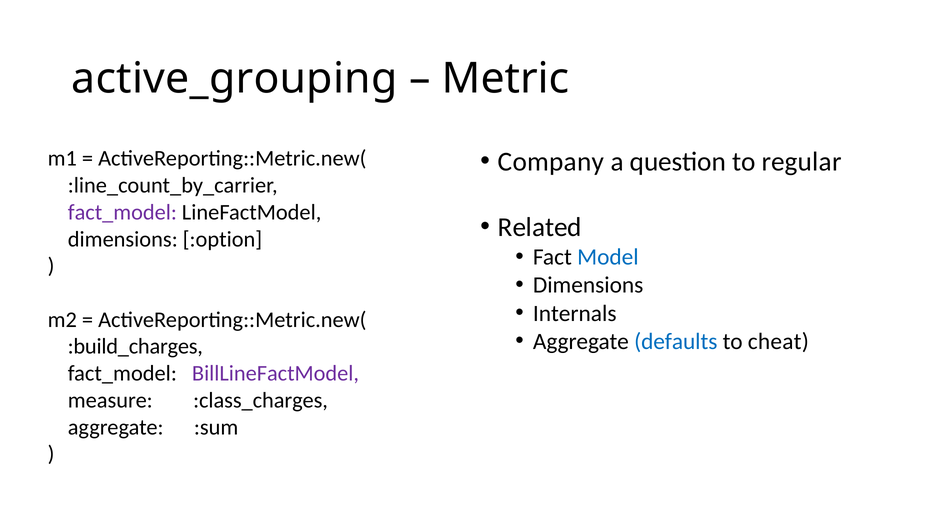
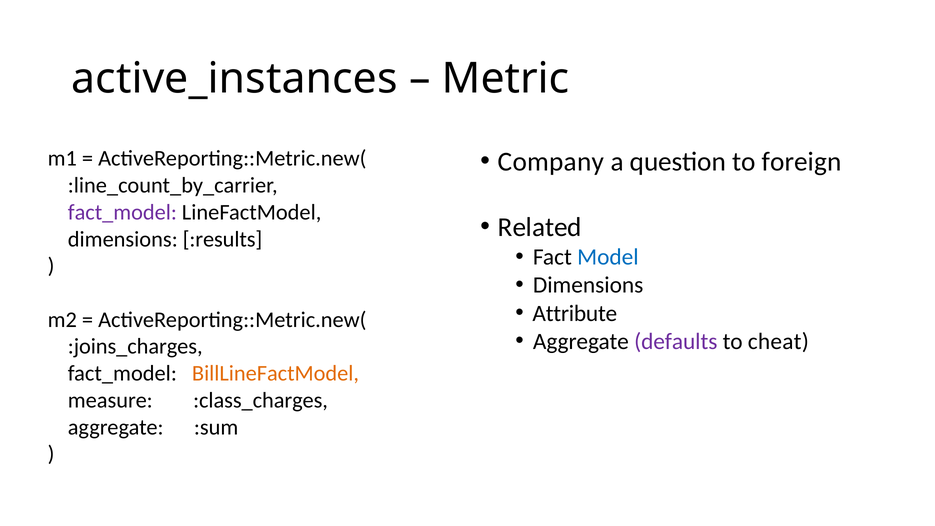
active_grouping: active_grouping -> active_instances
regular: regular -> foreign
:option: :option -> :results
Internals: Internals -> Attribute
defaults colour: blue -> purple
:build_charges: :build_charges -> :joins_charges
BillLineFactModel colour: purple -> orange
